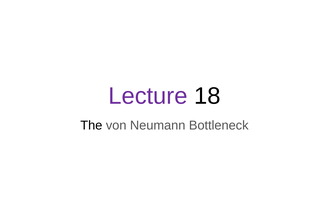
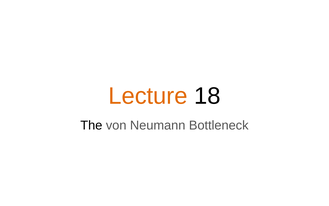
Lecture colour: purple -> orange
